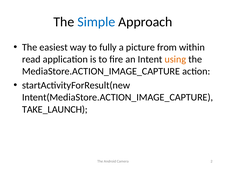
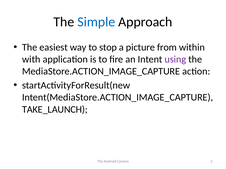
fully: fully -> stop
read: read -> with
using colour: orange -> purple
